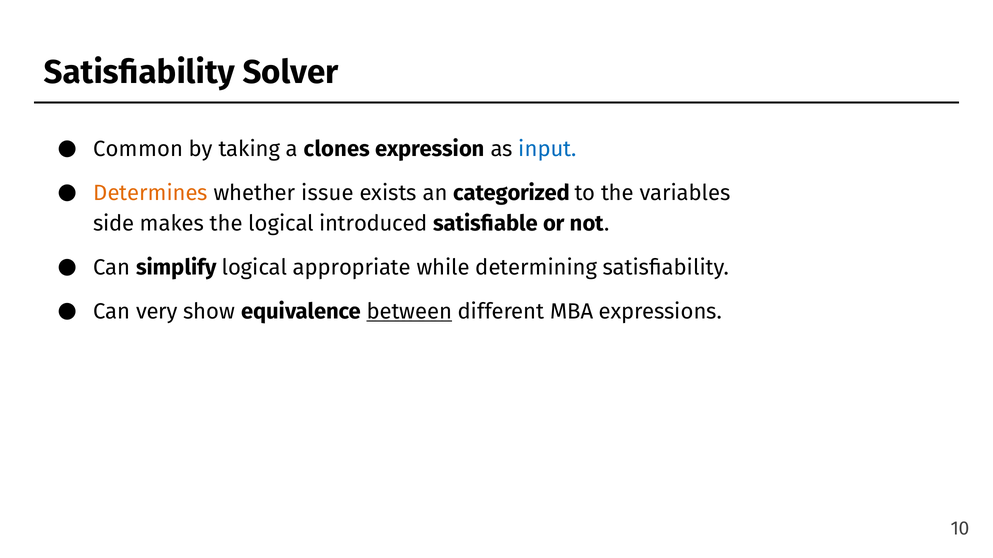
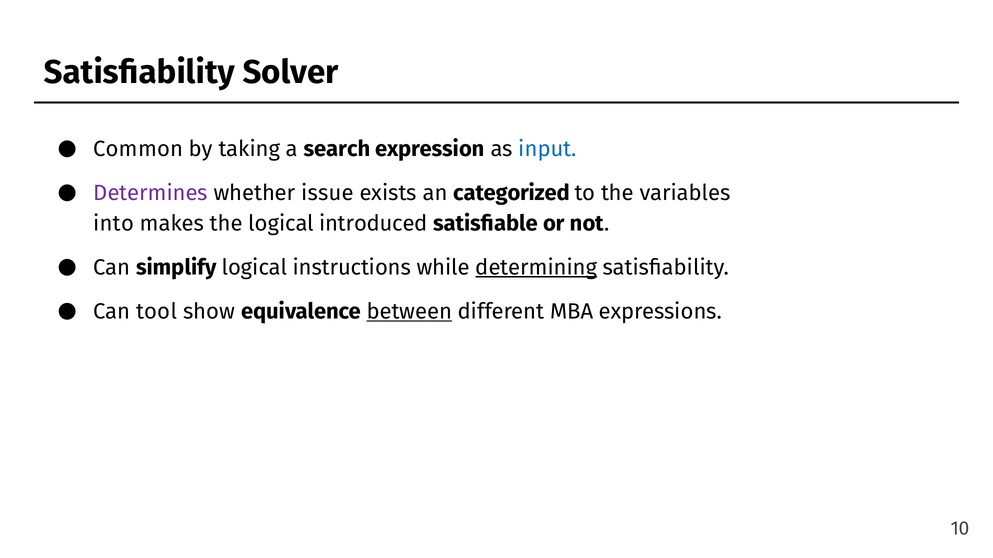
clones: clones -> search
Determines colour: orange -> purple
side: side -> into
appropriate: appropriate -> instructions
determining underline: none -> present
very: very -> tool
